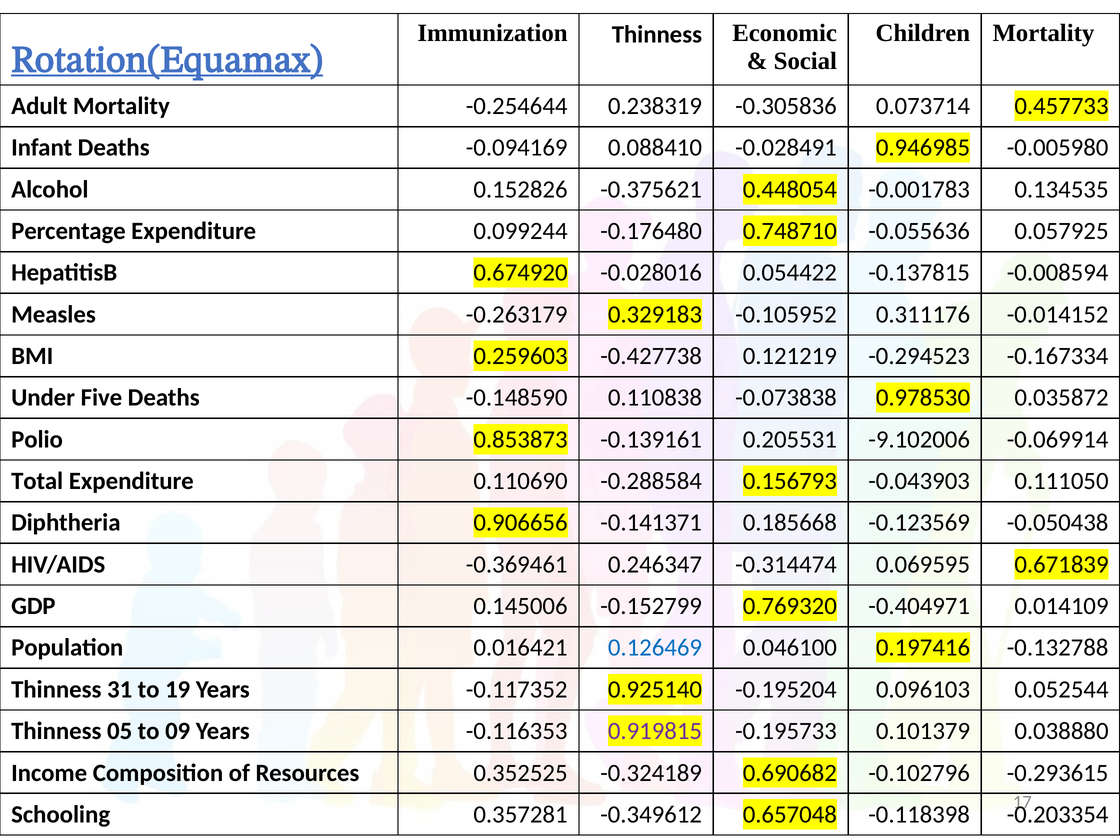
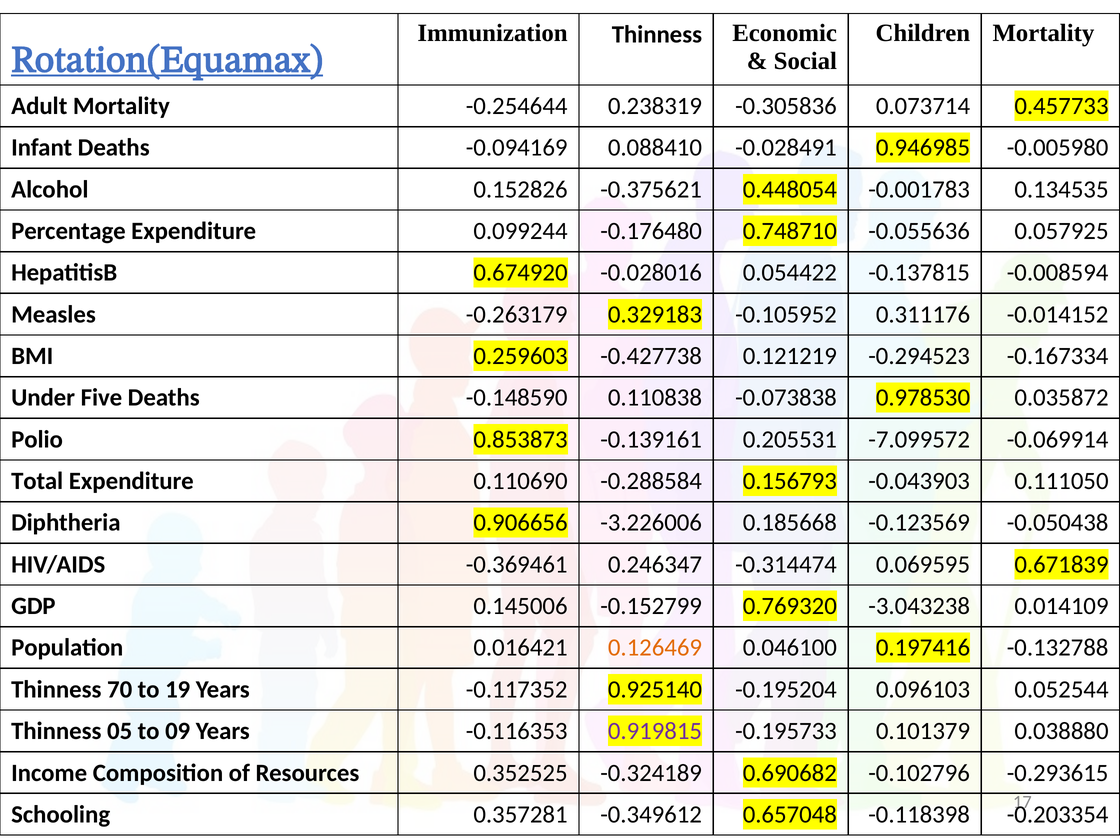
-9.102006: -9.102006 -> -7.099572
-0.141371: -0.141371 -> -3.226006
-0.404971: -0.404971 -> -3.043238
0.126469 colour: blue -> orange
31: 31 -> 70
